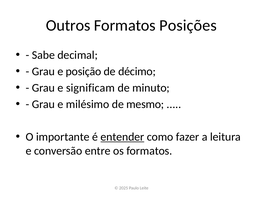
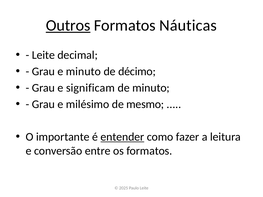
Outros underline: none -> present
Posições: Posições -> Náuticas
Sabe at (43, 55): Sabe -> Leite
e posição: posição -> minuto
